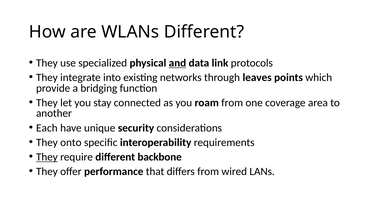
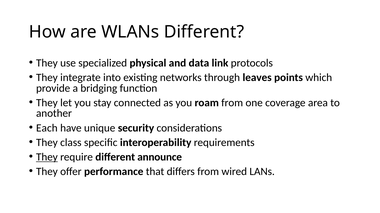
and underline: present -> none
onto: onto -> class
backbone: backbone -> announce
